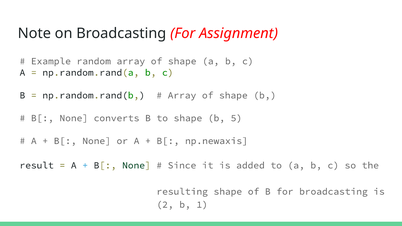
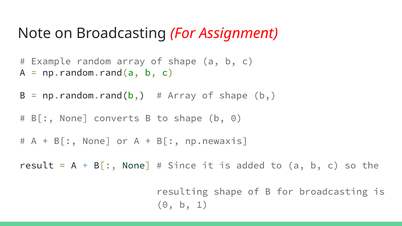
b 5: 5 -> 0
2 at (165, 205): 2 -> 0
